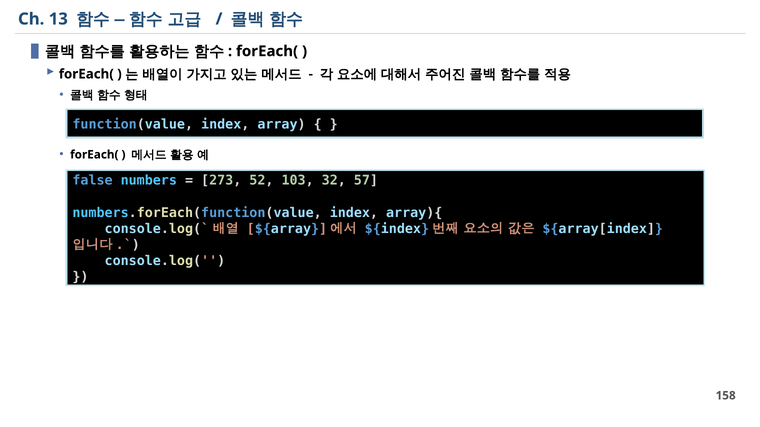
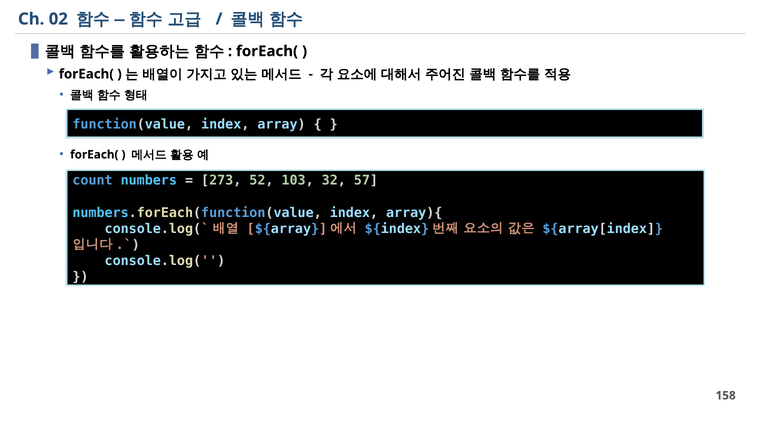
13: 13 -> 02
false: false -> count
